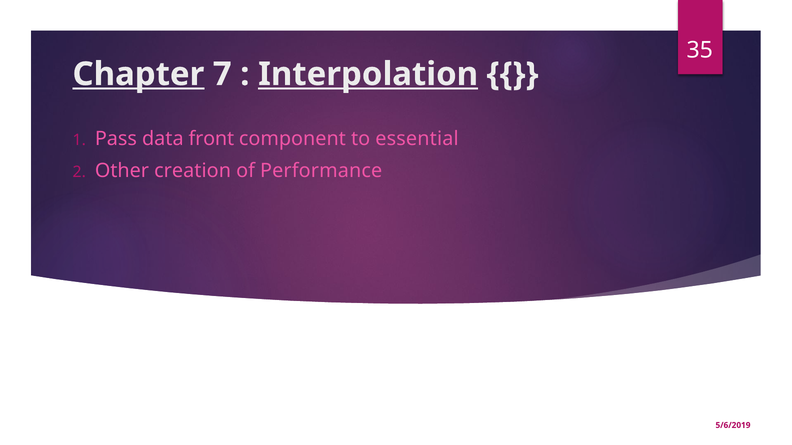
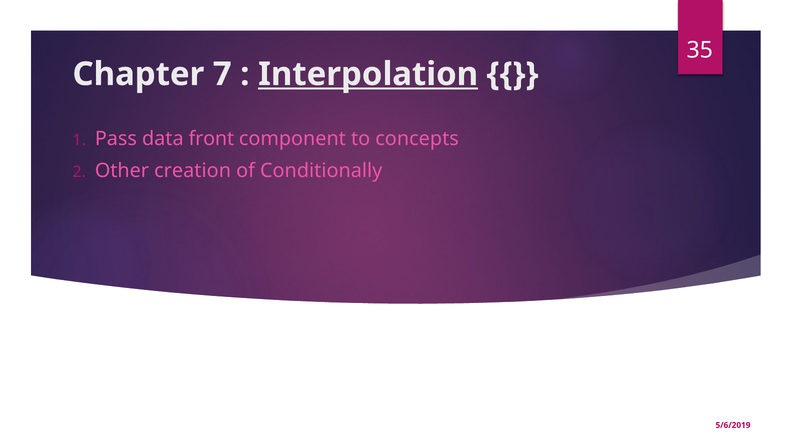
Chapter underline: present -> none
essential: essential -> concepts
Performance: Performance -> Conditionally
